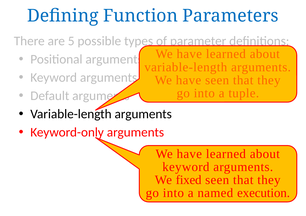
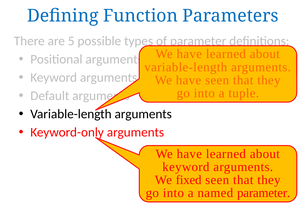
named execution: execution -> parameter
